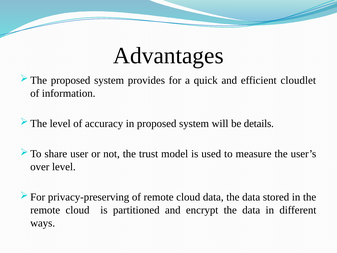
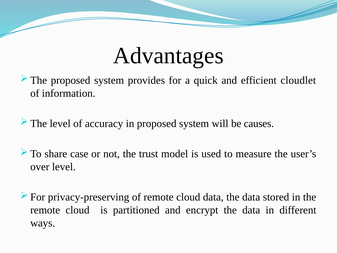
details: details -> causes
user: user -> case
